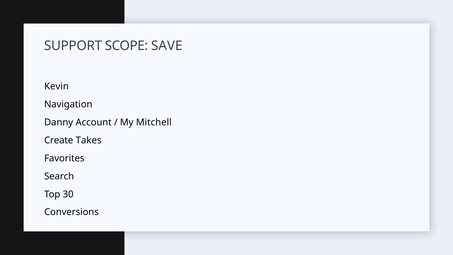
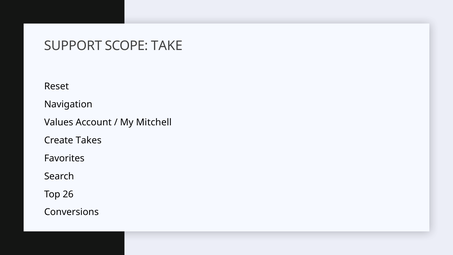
SAVE: SAVE -> TAKE
Kevin: Kevin -> Reset
Danny: Danny -> Values
30: 30 -> 26
